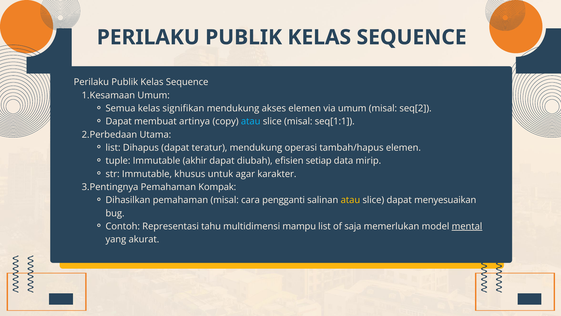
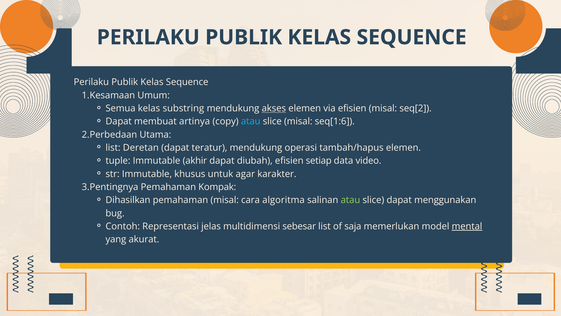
signifikan: signifikan -> substring
akses underline: none -> present
via umum: umum -> efisien
seq[1:1: seq[1:1 -> seq[1:6
Dihapus: Dihapus -> Deretan
mirip: mirip -> video
pengganti: pengganti -> algoritma
atau at (350, 200) colour: yellow -> light green
menyesuaikan: menyesuaikan -> menggunakan
tahu: tahu -> jelas
mampu: mampu -> sebesar
